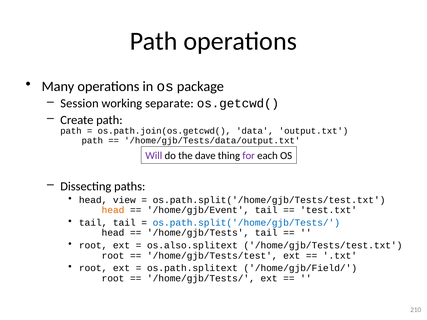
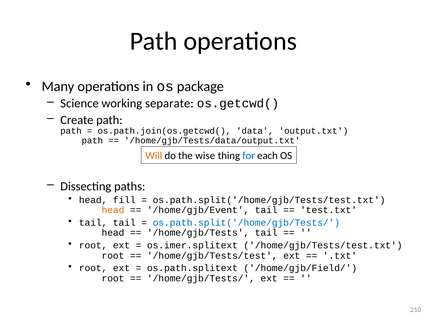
Session: Session -> Science
Will colour: purple -> orange
dave: dave -> wise
for colour: purple -> blue
view: view -> fill
os.also.splitext: os.also.splitext -> os.imer.splitext
